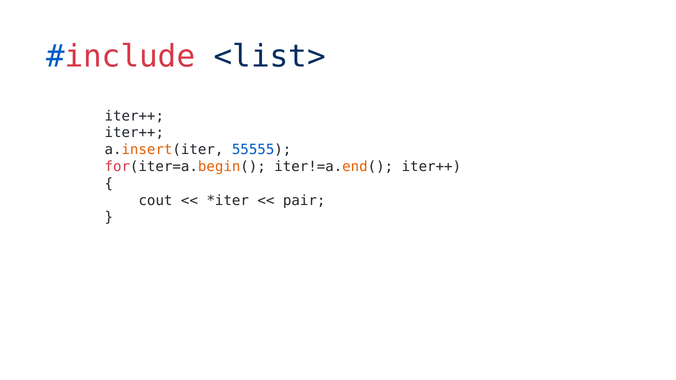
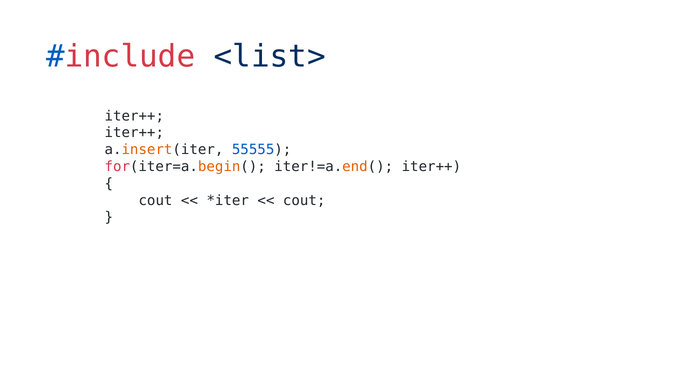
pair at (304, 201): pair -> cout
